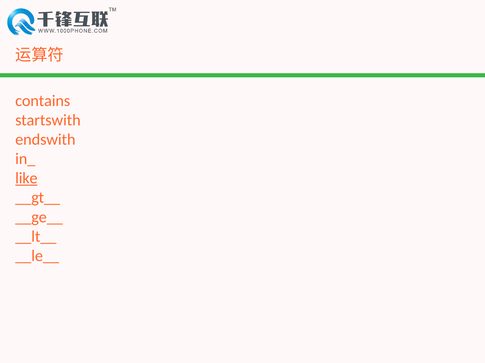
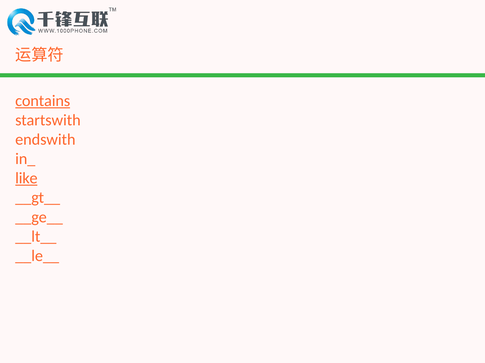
contains underline: none -> present
